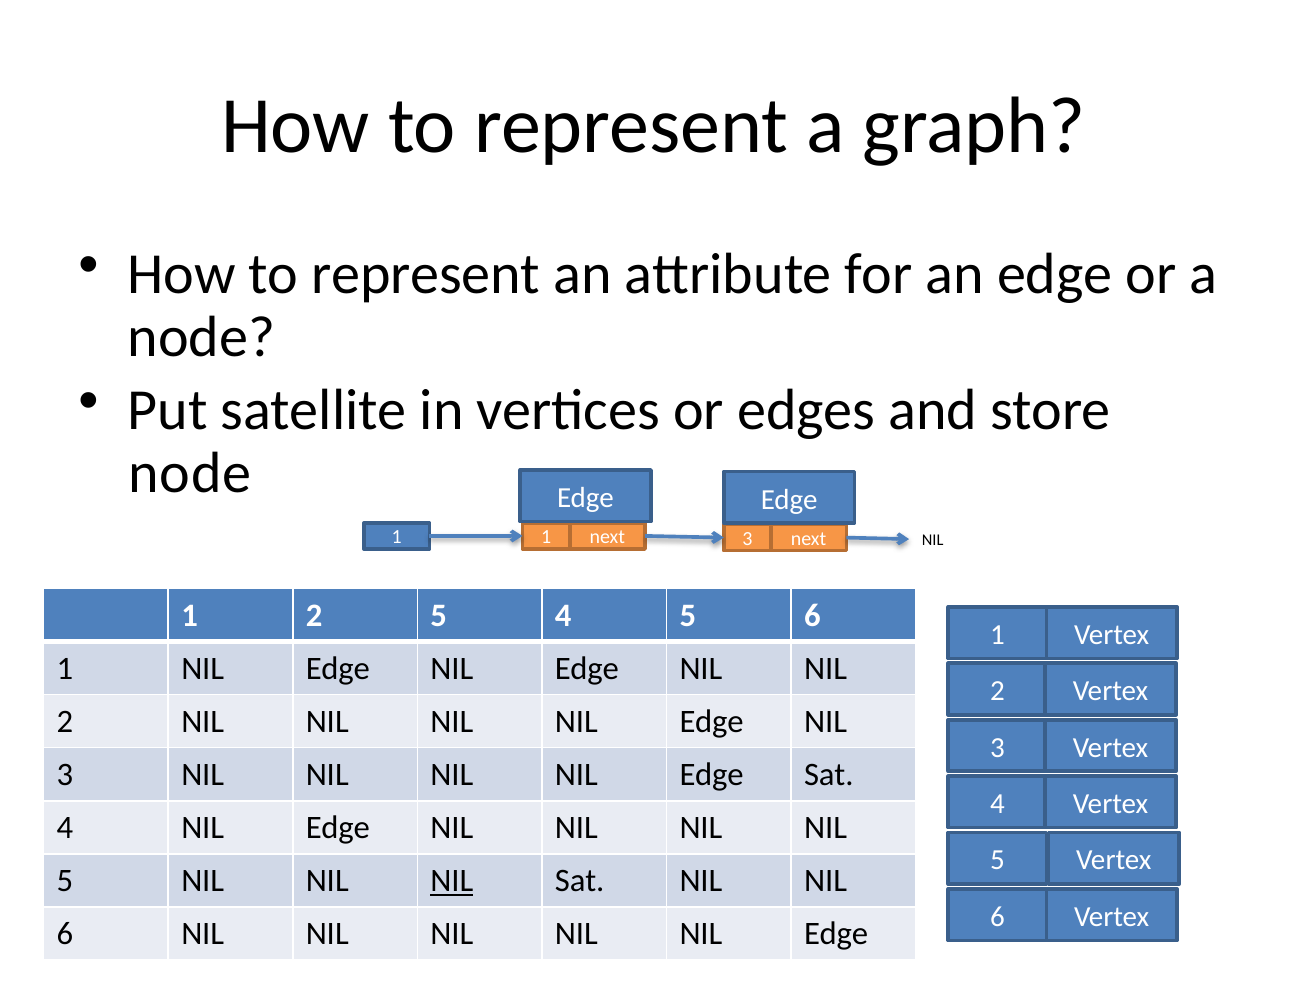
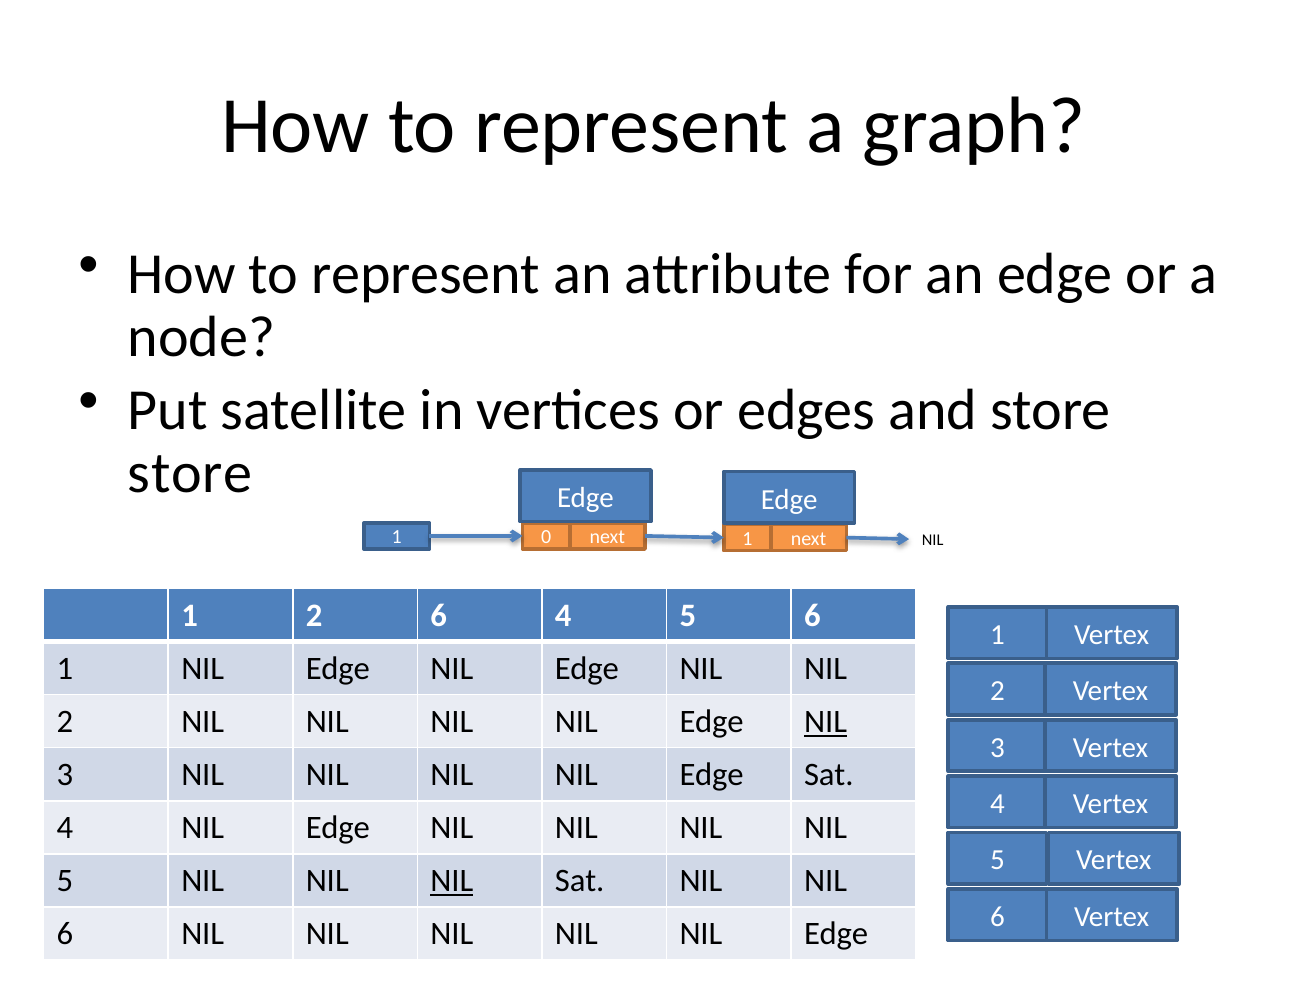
node at (190, 473): node -> store
1 1: 1 -> 0
next 3: 3 -> 1
2 5: 5 -> 6
NIL at (826, 722) underline: none -> present
